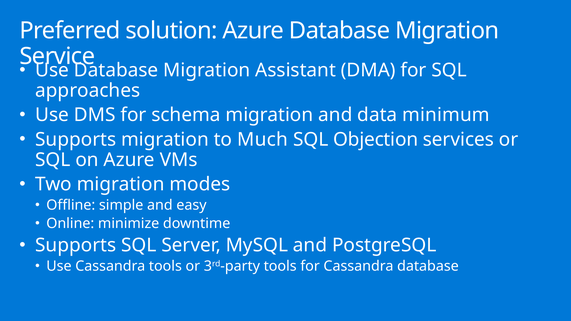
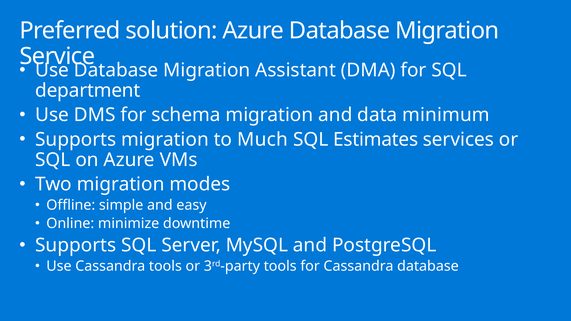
approaches: approaches -> department
Objection: Objection -> Estimates
